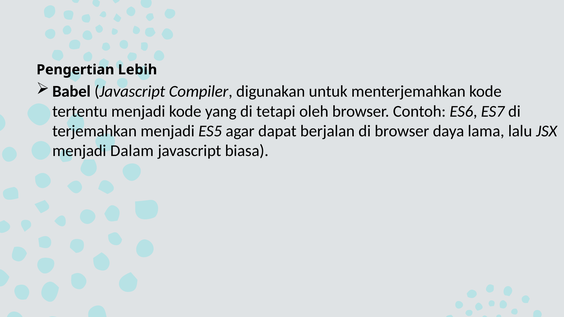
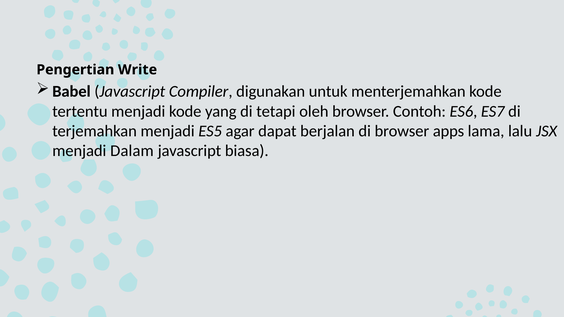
Lebih: Lebih -> Write
daya: daya -> apps
